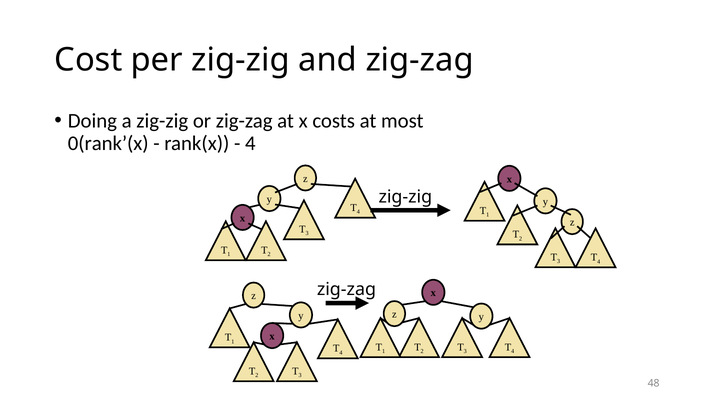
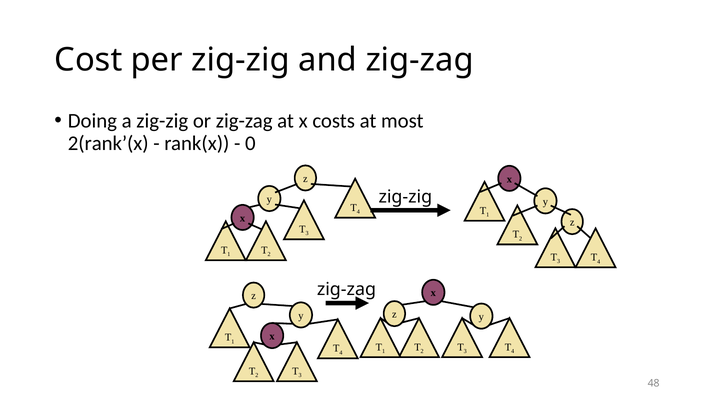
0(rank’(x: 0(rank’(x -> 2(rank’(x
4 at (250, 143): 4 -> 0
